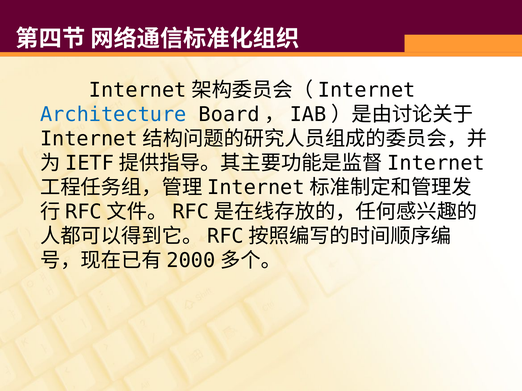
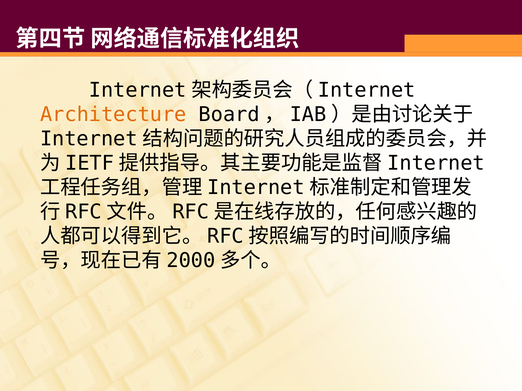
Architecture colour: blue -> orange
